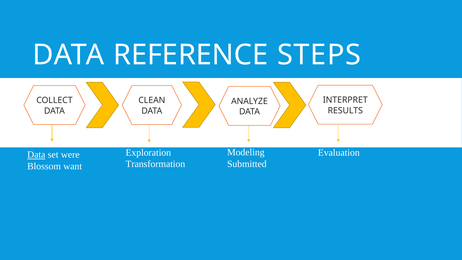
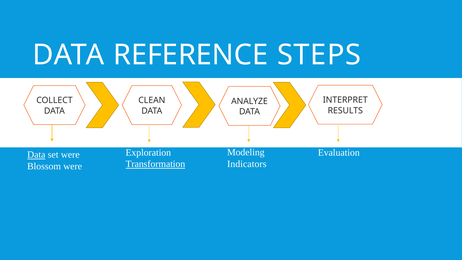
Submitted: Submitted -> Indicators
Transformation underline: none -> present
Blossom want: want -> were
